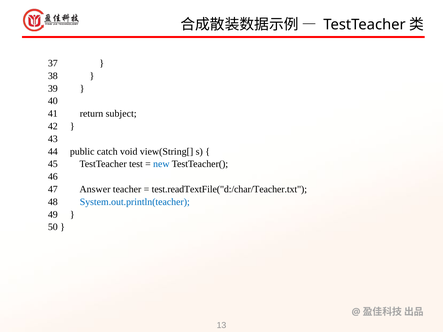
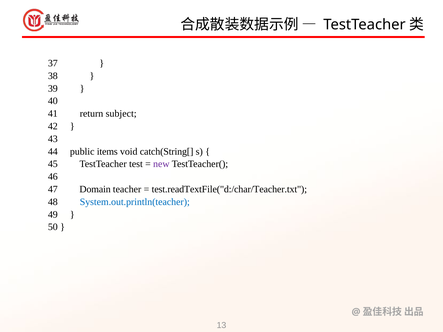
catch: catch -> items
view(String[: view(String[ -> catch(String[
new colour: blue -> purple
Answer: Answer -> Domain
